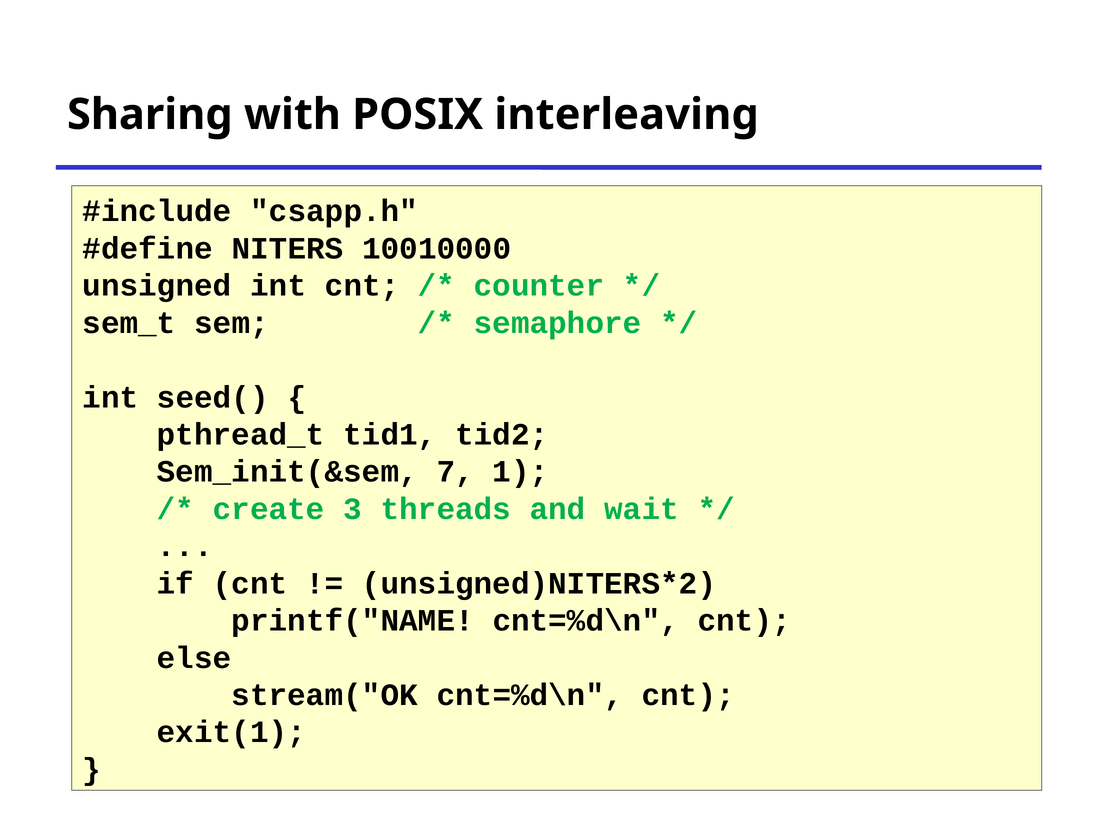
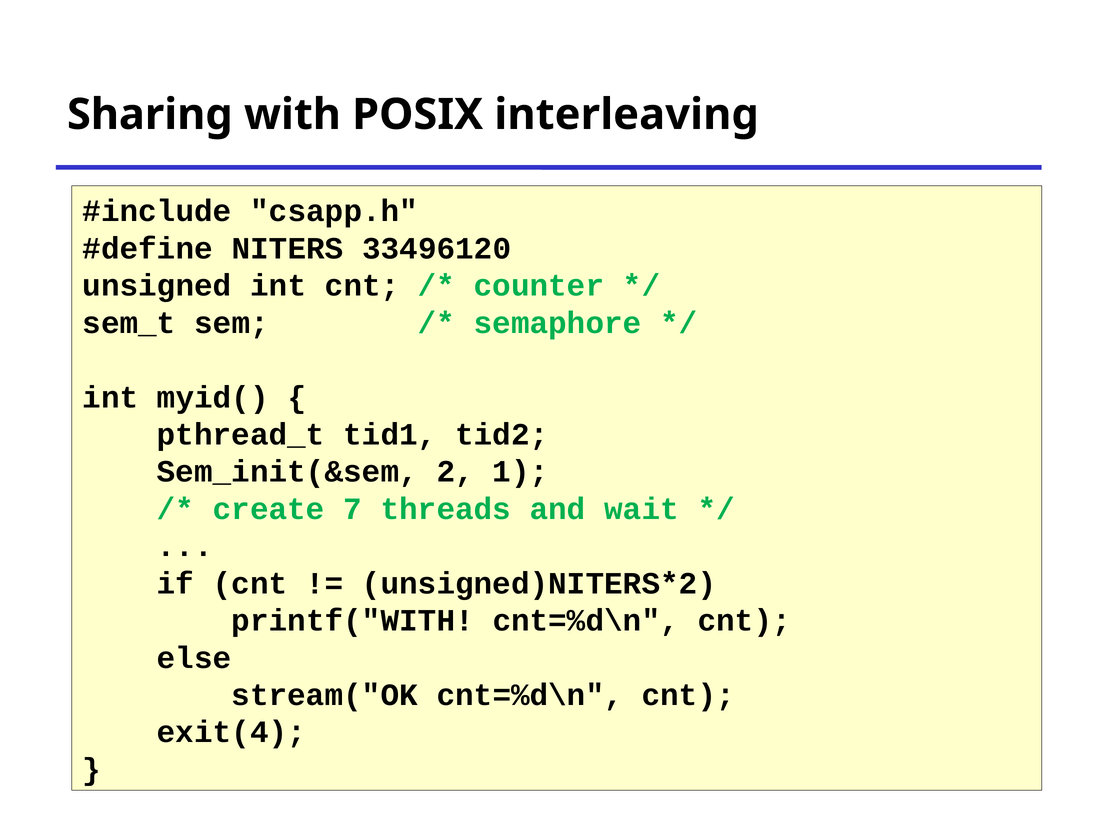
10010000: 10010000 -> 33496120
seed(: seed( -> myid(
7: 7 -> 2
3: 3 -> 7
printf("NAME: printf("NAME -> printf("WITH
exit(1: exit(1 -> exit(4
